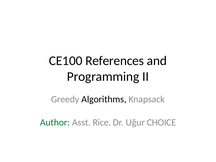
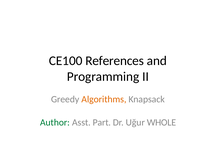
Algorithms colour: black -> orange
Rice: Rice -> Part
CHOICE: CHOICE -> WHOLE
